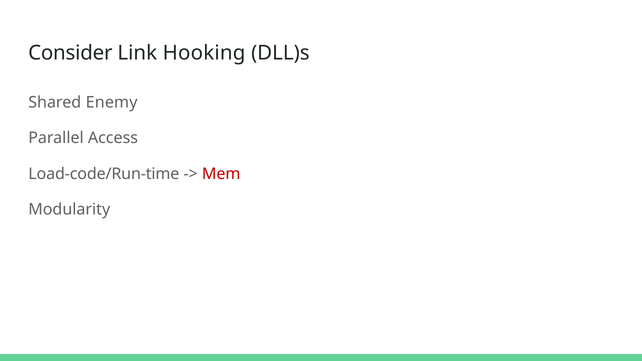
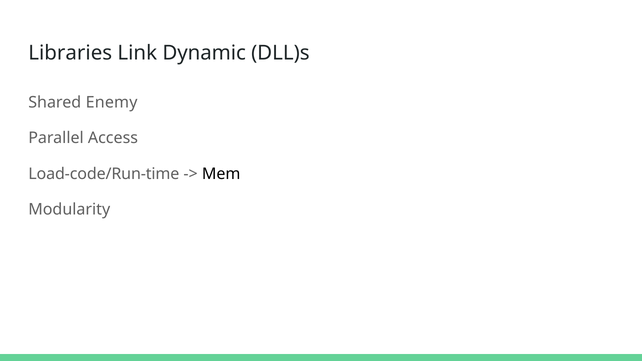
Consider: Consider -> Libraries
Hooking: Hooking -> Dynamic
Mem colour: red -> black
